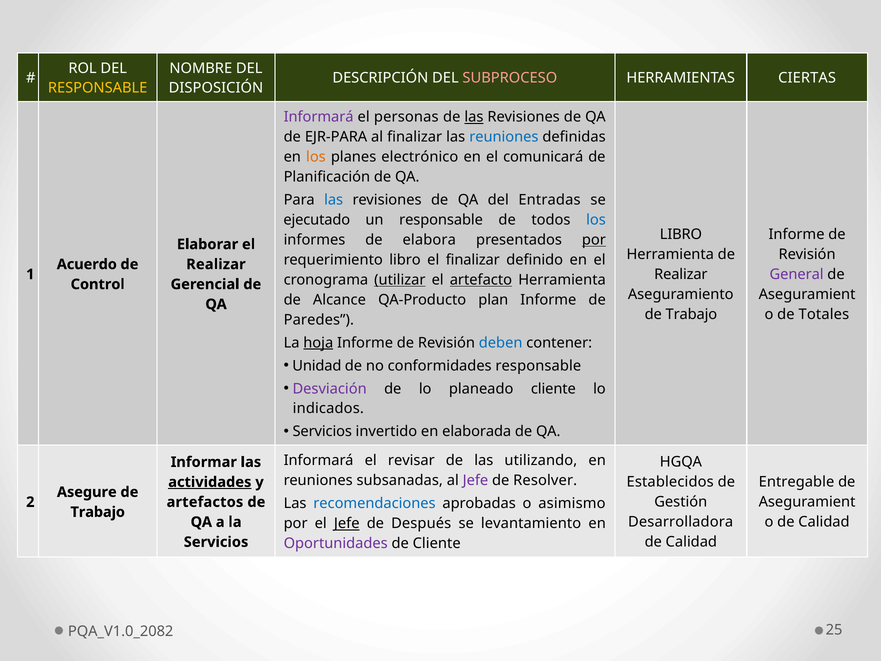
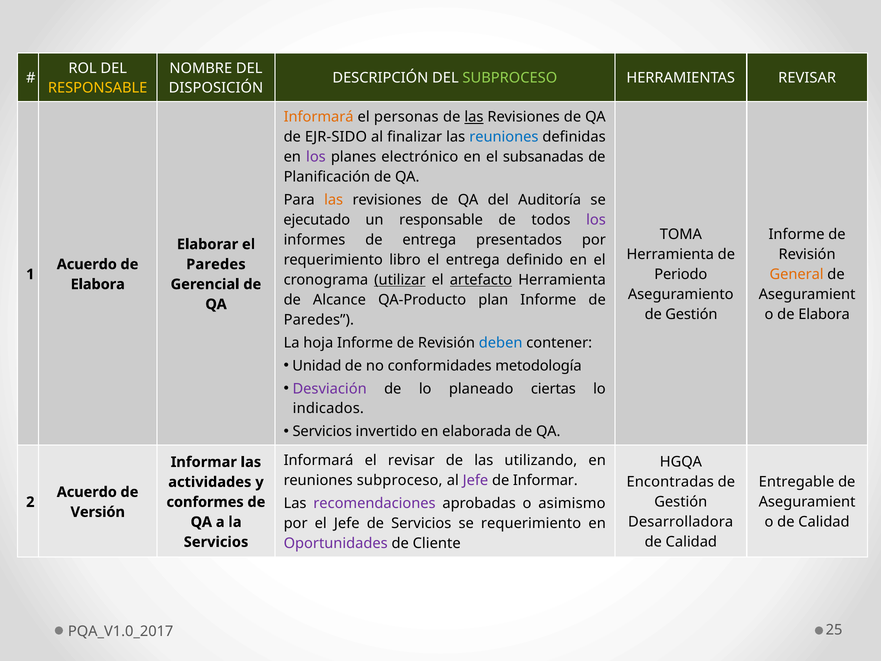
SUBPROCESO at (510, 78) colour: pink -> light green
HERRAMIENTAS CIERTAS: CIERTAS -> REVISAR
Informará at (319, 117) colour: purple -> orange
EJR-PARA: EJR-PARA -> EJR-SIDO
los at (316, 157) colour: orange -> purple
comunicará: comunicará -> subsanadas
las at (334, 200) colour: blue -> orange
Entradas: Entradas -> Auditoría
los at (596, 220) colour: blue -> purple
LIBRO at (681, 234): LIBRO -> TOMA
de elabora: elabora -> entrega
por at (594, 240) underline: present -> none
el finalizar: finalizar -> entrega
Realizar at (216, 264): Realizar -> Paredes
Realizar at (681, 274): Realizar -> Periodo
General colour: purple -> orange
Control at (98, 284): Control -> Elabora
Trabajo at (691, 314): Trabajo -> Gestión
o de Totales: Totales -> Elabora
hoja underline: present -> none
conformidades responsable: responsable -> metodología
planeado cliente: cliente -> ciertas
reuniones subsanadas: subsanadas -> subproceso
de Resolver: Resolver -> Informar
Establecidos: Establecidos -> Encontradas
actividades underline: present -> none
Asegure at (87, 492): Asegure -> Acuerdo
recomendaciones colour: blue -> purple
artefactos: artefactos -> conformes
Trabajo at (98, 512): Trabajo -> Versión
Jefe at (347, 523) underline: present -> none
de Después: Después -> Servicios
se levantamiento: levantamiento -> requerimiento
PQA_V1.0_2082: PQA_V1.0_2082 -> PQA_V1.0_2017
